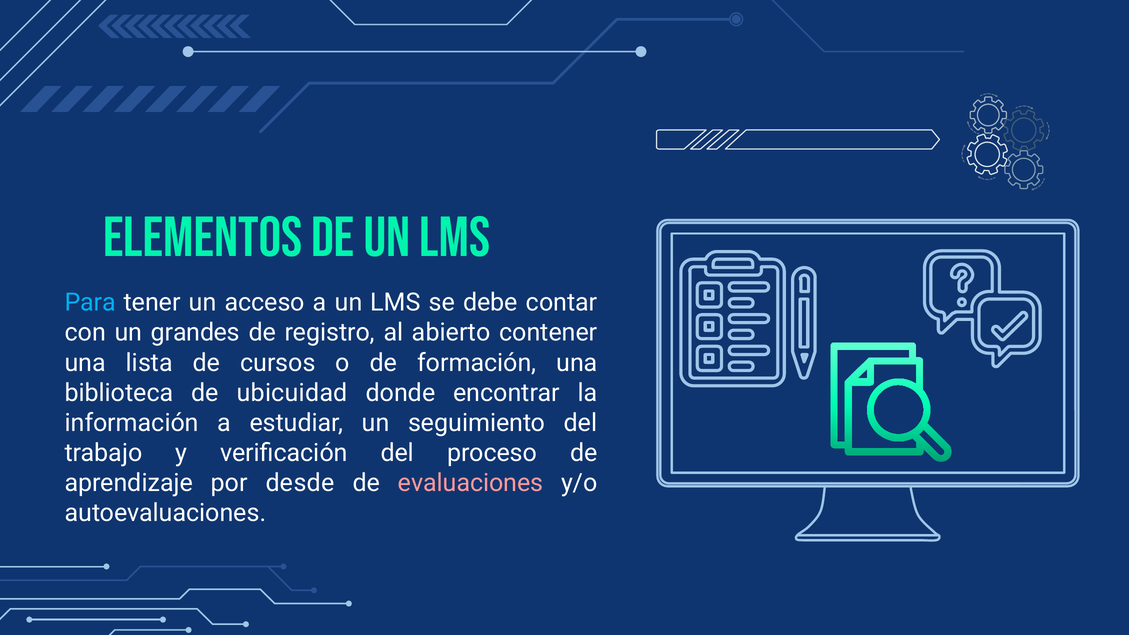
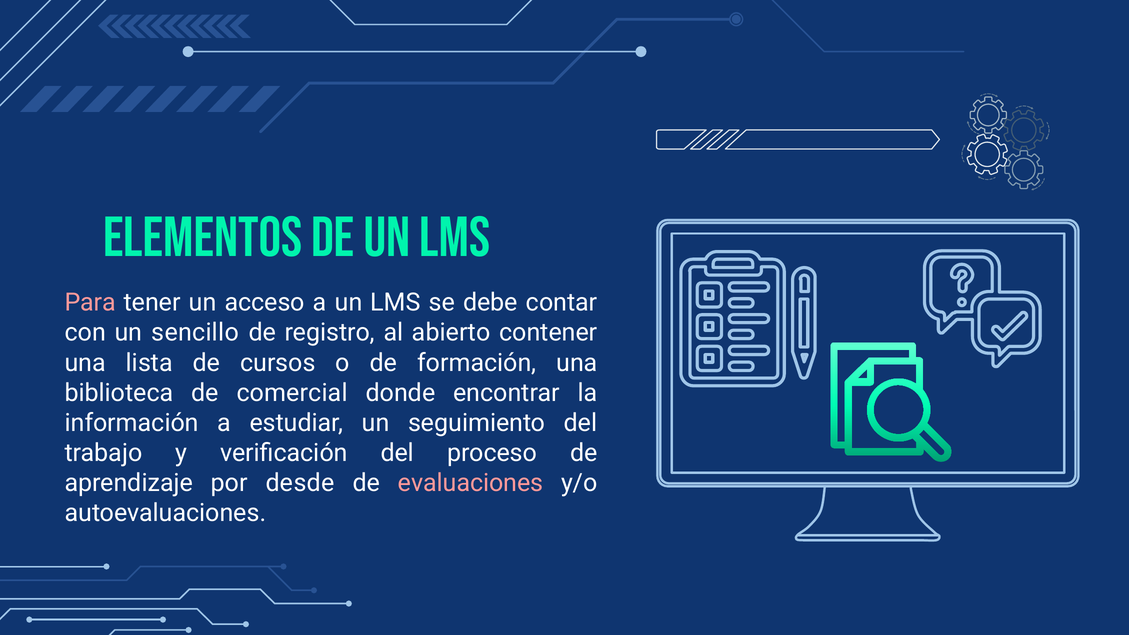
Para colour: light blue -> pink
grandes: grandes -> sencillo
ubicuidad: ubicuidad -> comercial
